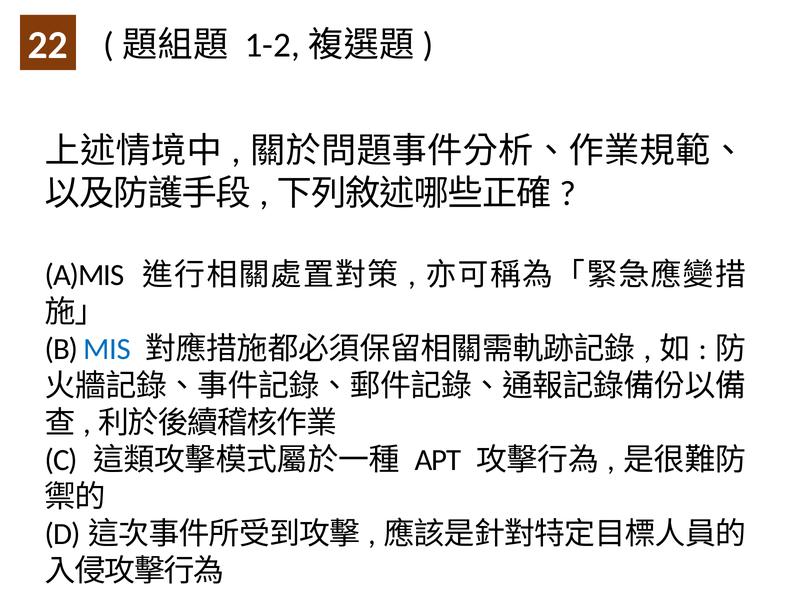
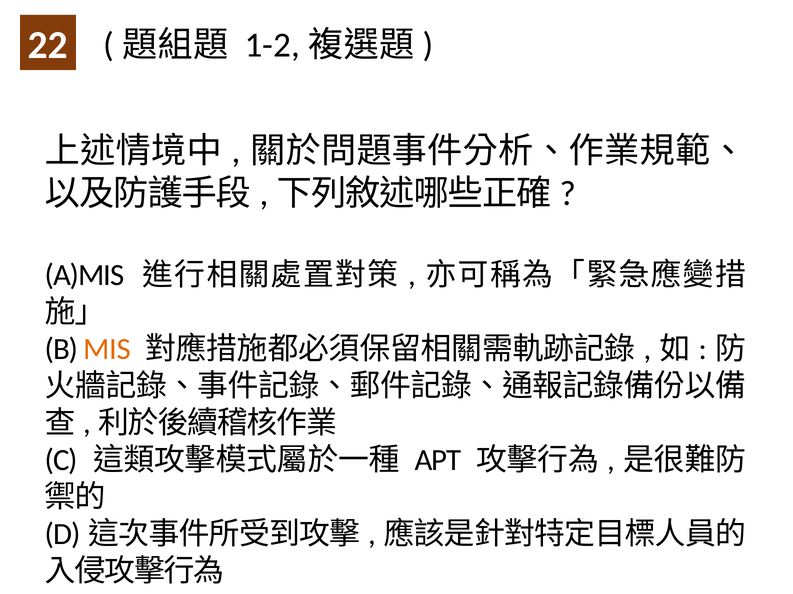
MIS colour: blue -> orange
